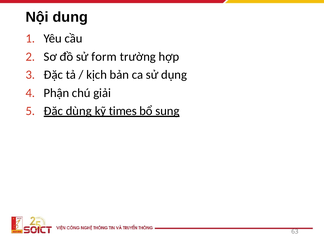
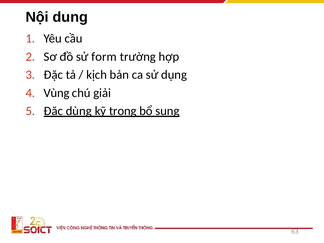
Phận: Phận -> Vùng
times: times -> trọng
